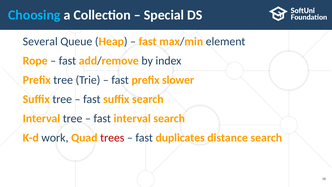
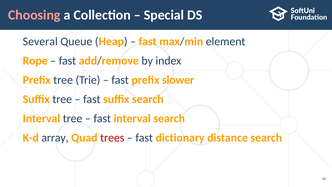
Choosing colour: light blue -> pink
work: work -> array
duplicates: duplicates -> dictionary
